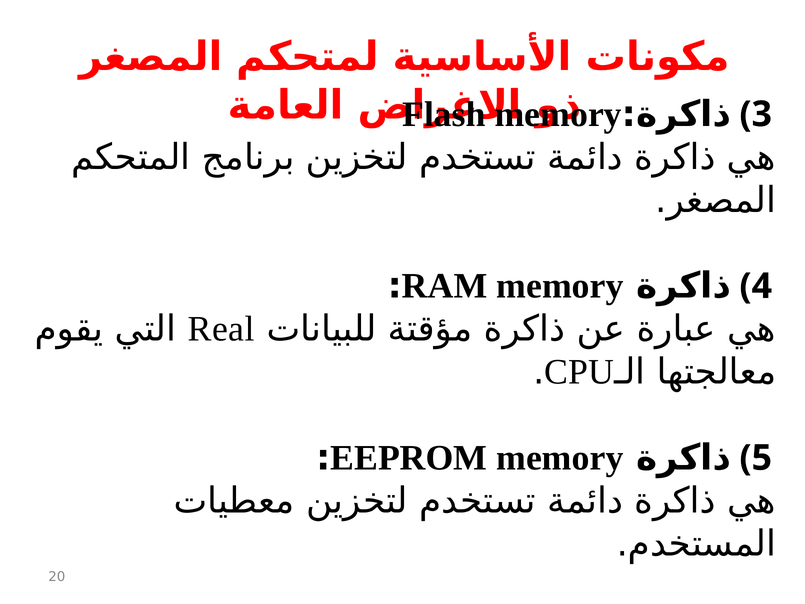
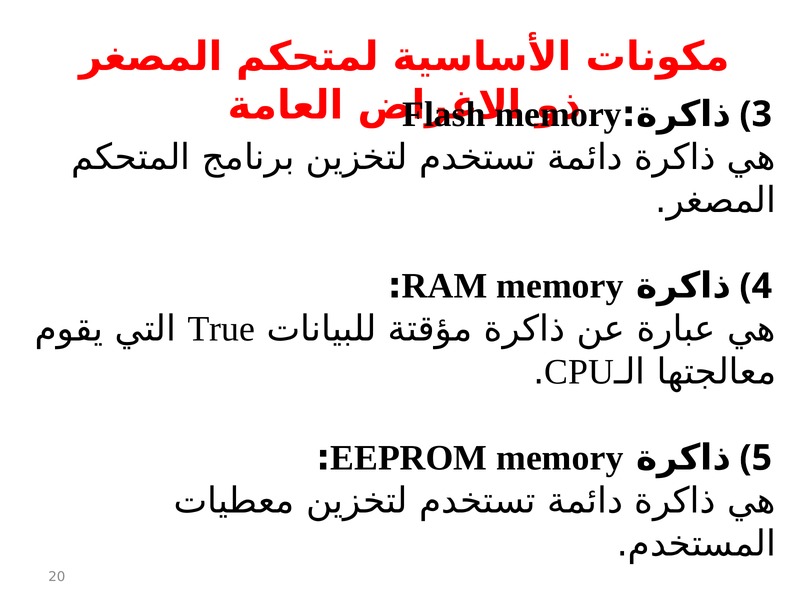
Real: Real -> True
